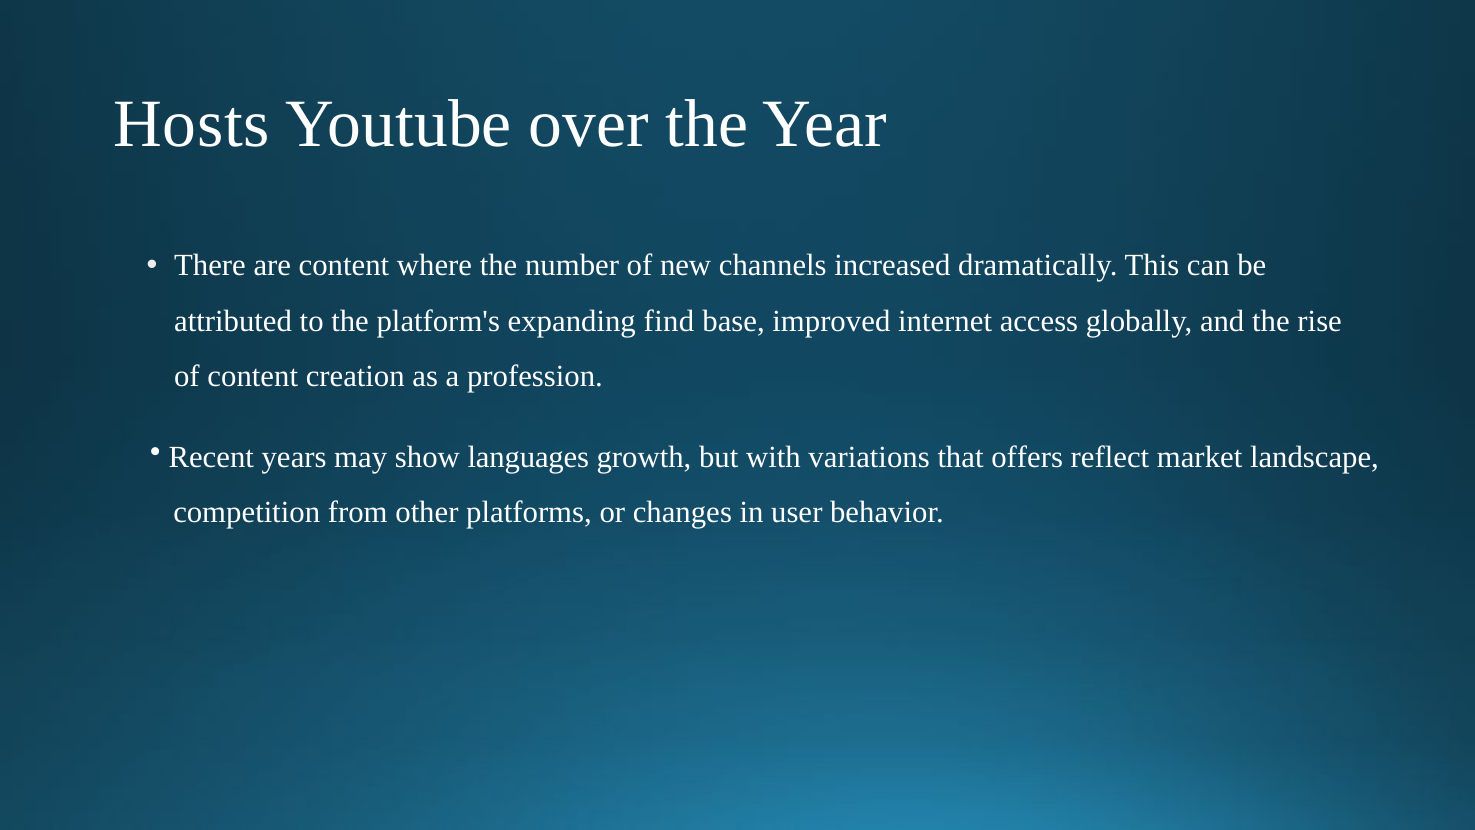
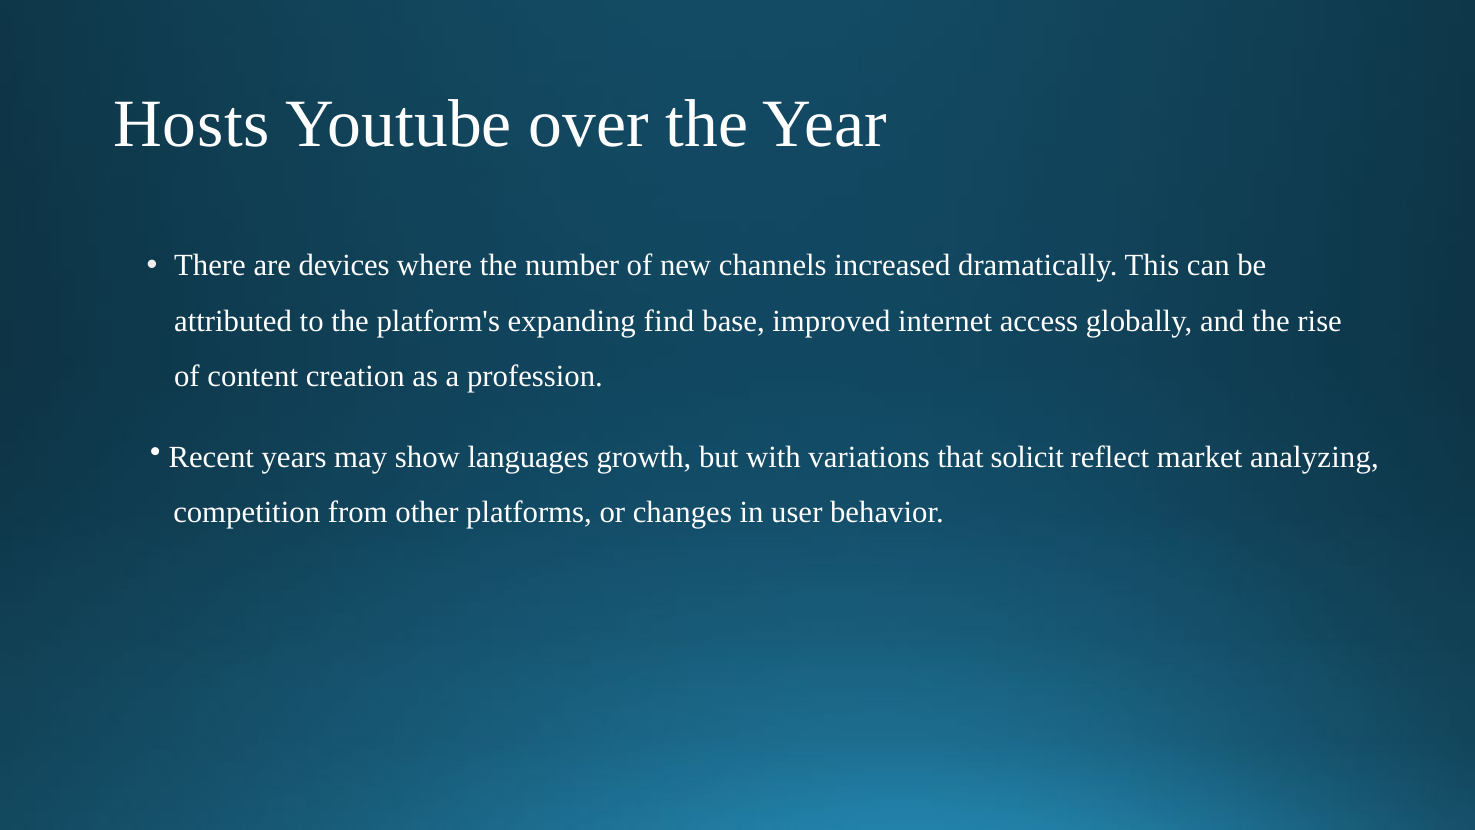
are content: content -> devices
offers: offers -> solicit
landscape: landscape -> analyzing
